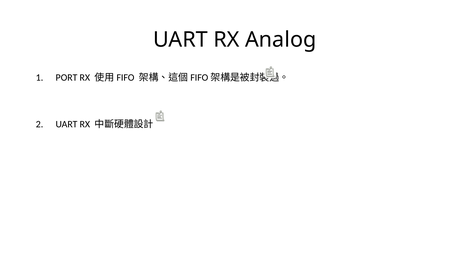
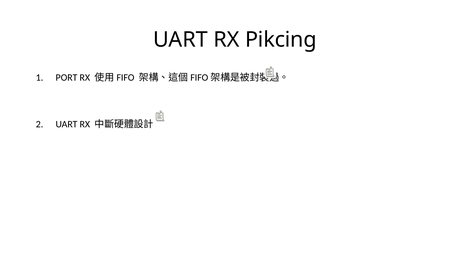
Analog: Analog -> Pikcing
